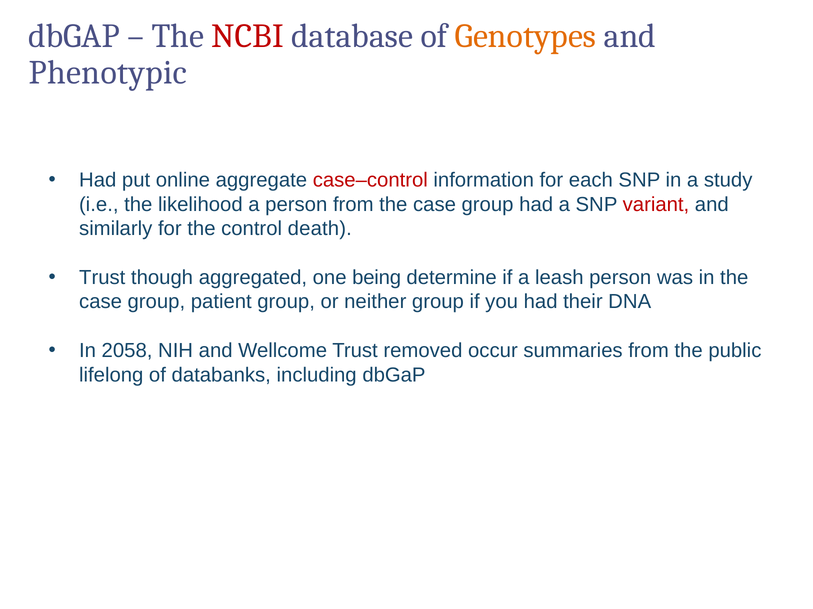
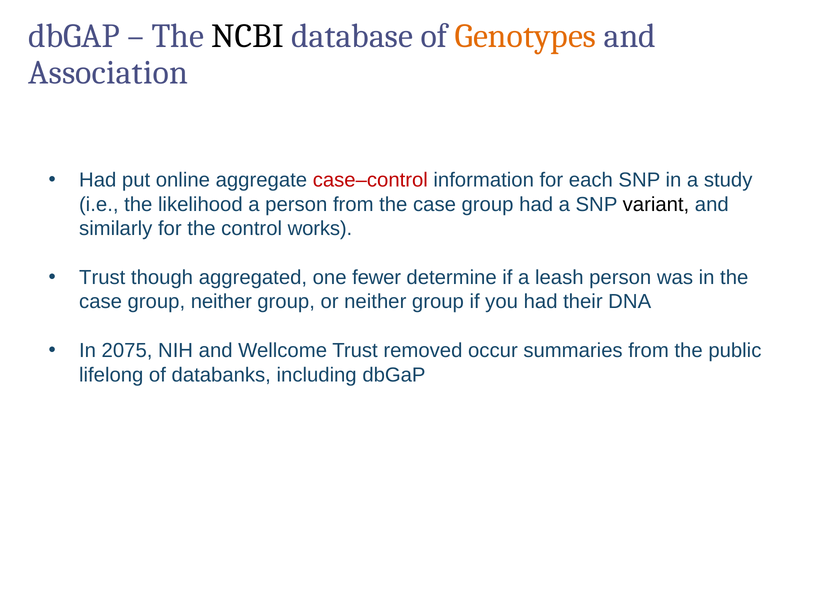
NCBI colour: red -> black
Phenotypic: Phenotypic -> Association
variant colour: red -> black
death: death -> works
being: being -> fewer
group patient: patient -> neither
2058: 2058 -> 2075
